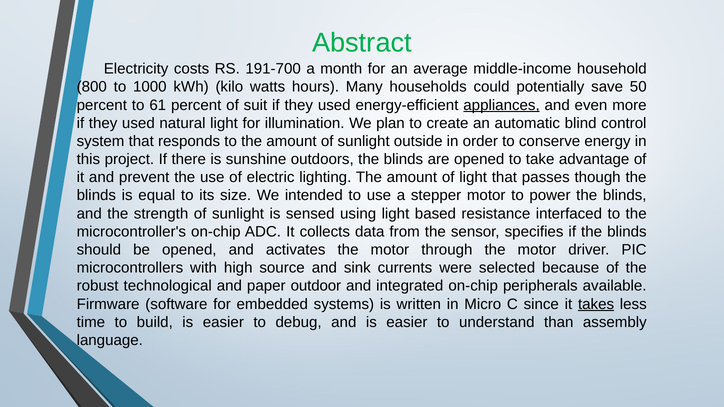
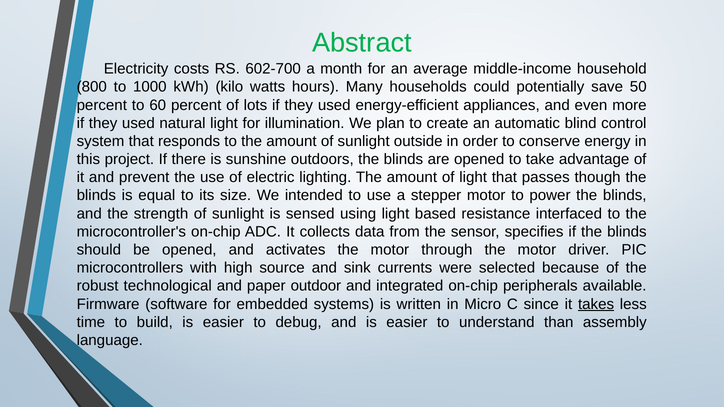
191-700: 191-700 -> 602-700
61: 61 -> 60
suit: suit -> lots
appliances underline: present -> none
